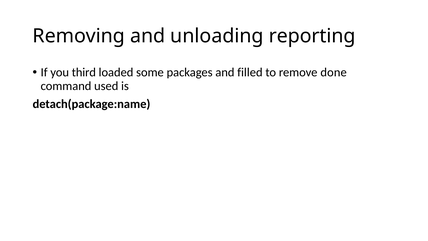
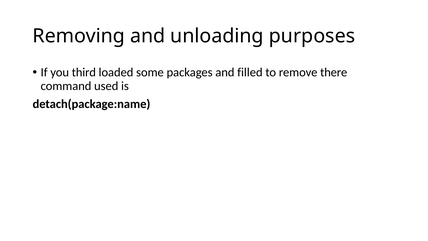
reporting: reporting -> purposes
done: done -> there
